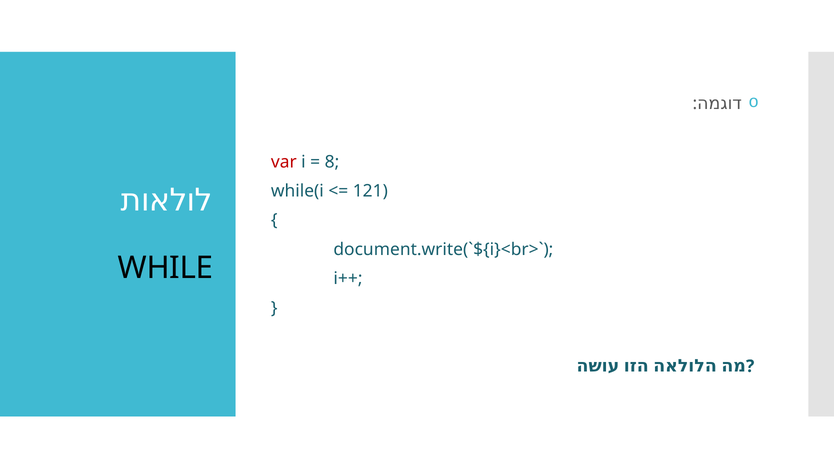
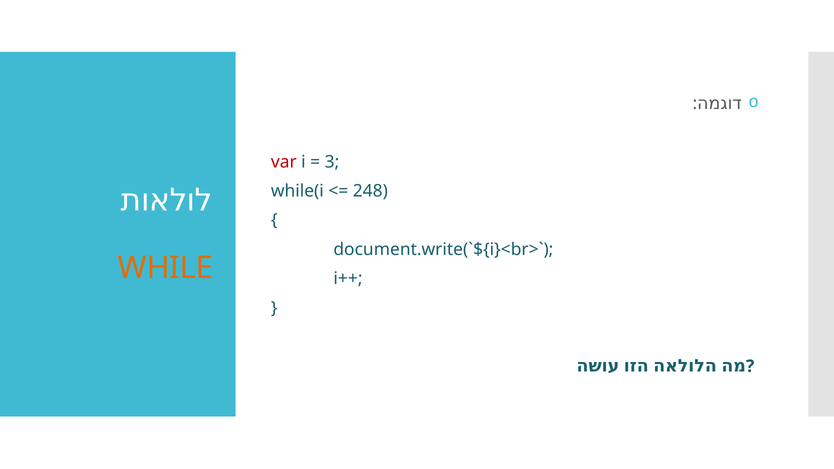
8: 8 -> 3
121: 121 -> 248
WHILE colour: black -> orange
